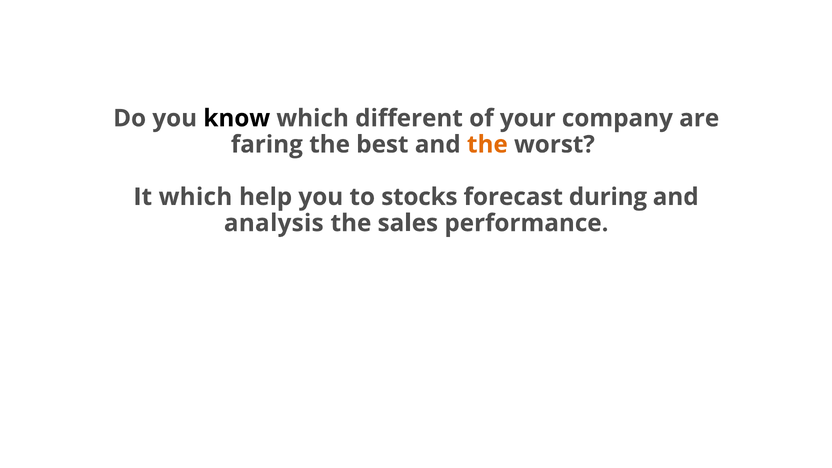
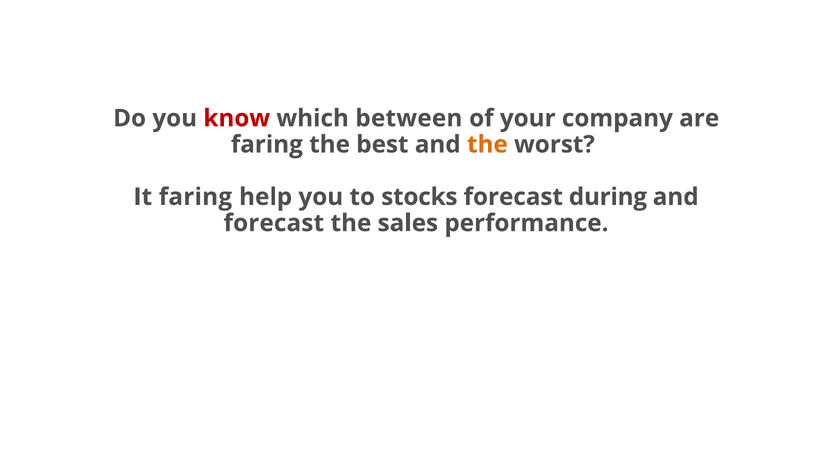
know colour: black -> red
different: different -> between
It which: which -> faring
analysis at (274, 223): analysis -> forecast
